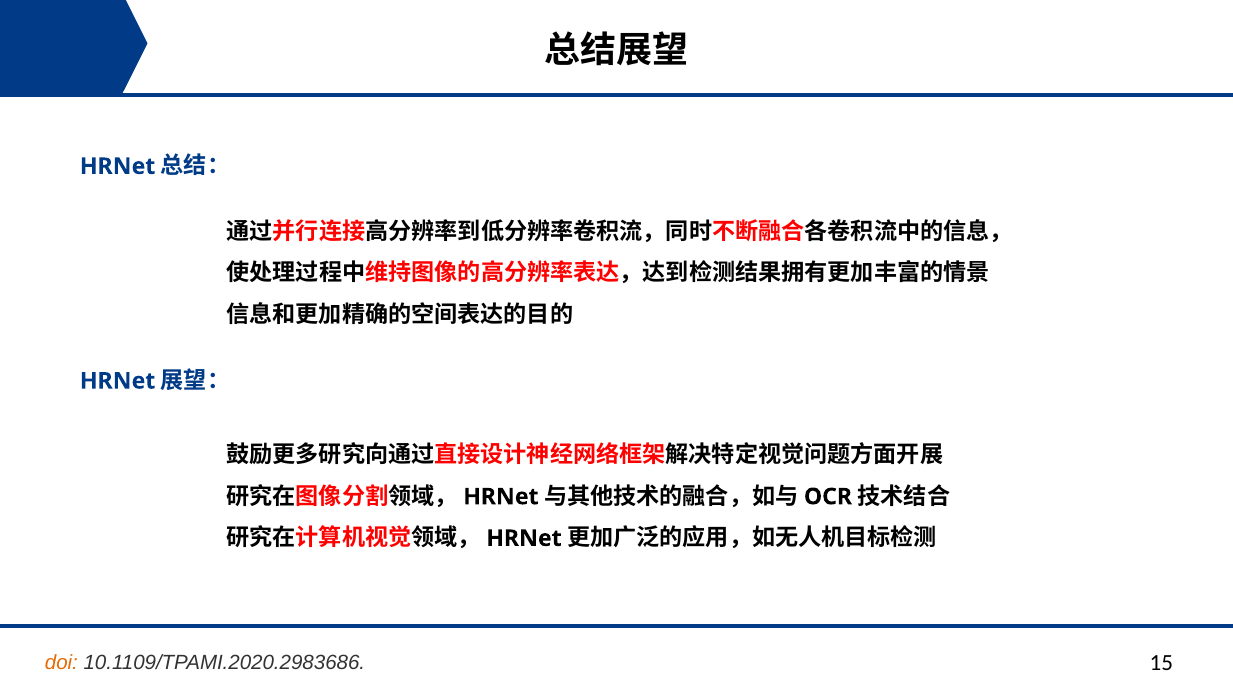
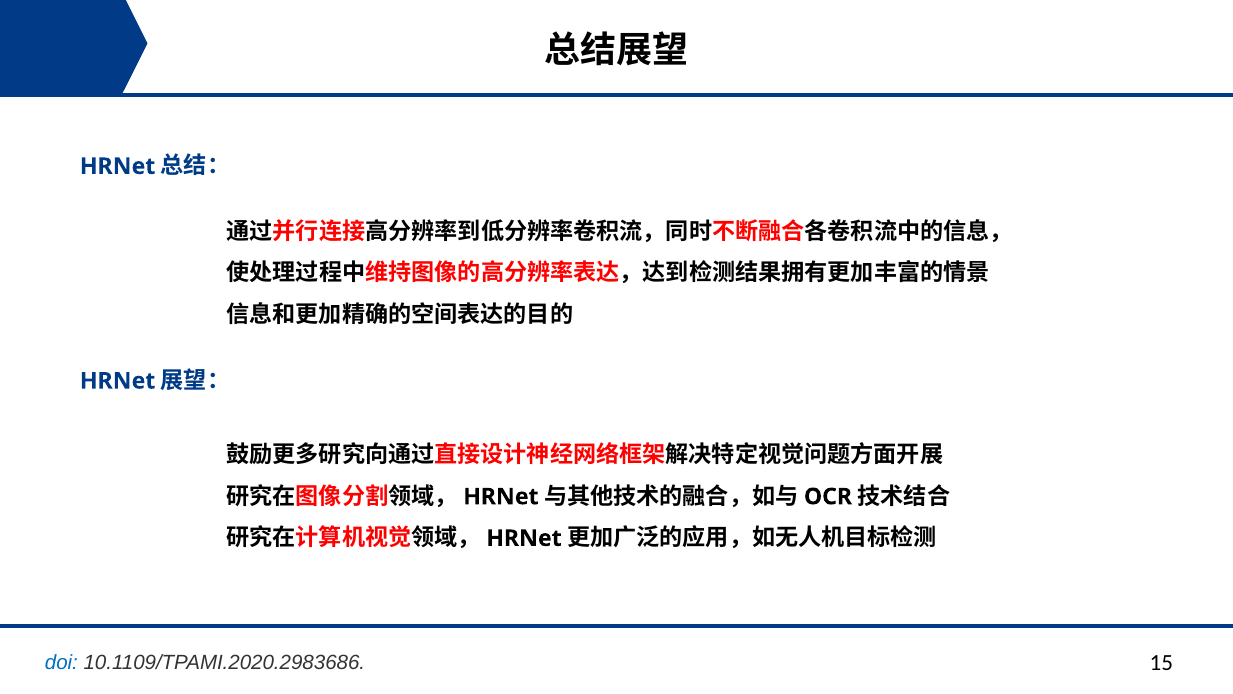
doi colour: orange -> blue
